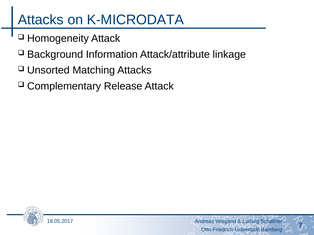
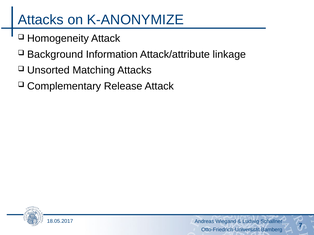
K-MICRODATA: K-MICRODATA -> K-ANONYMIZE
